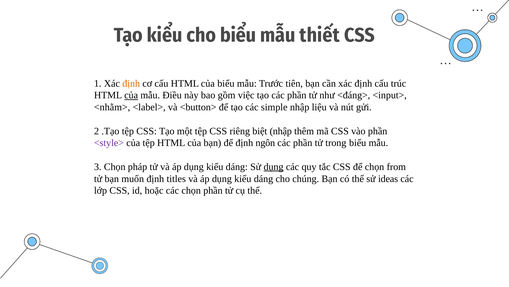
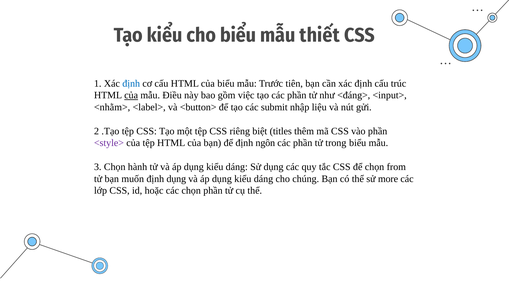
định at (131, 83) colour: orange -> blue
simple: simple -> submit
biệt nhập: nhập -> titles
pháp: pháp -> hành
dụng at (274, 166) underline: present -> none
định titles: titles -> dụng
ideas: ideas -> more
